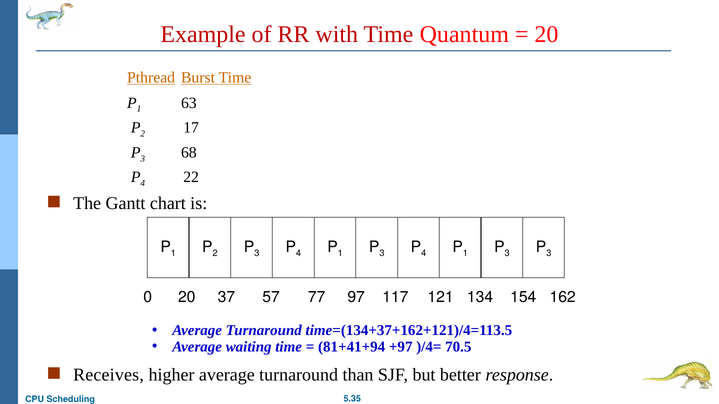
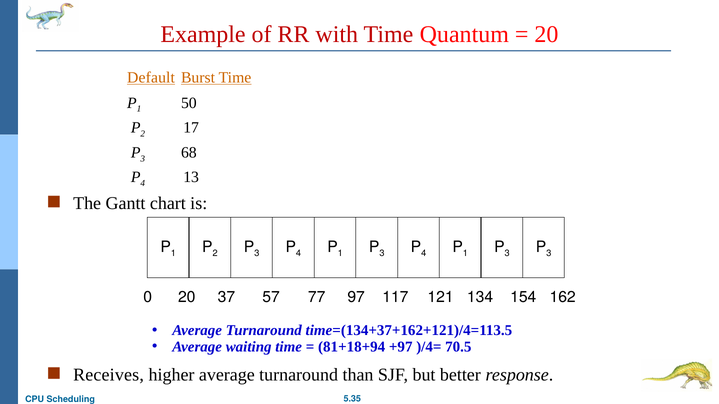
Pthread: Pthread -> Default
63: 63 -> 50
22: 22 -> 13
81+41+94: 81+41+94 -> 81+18+94
